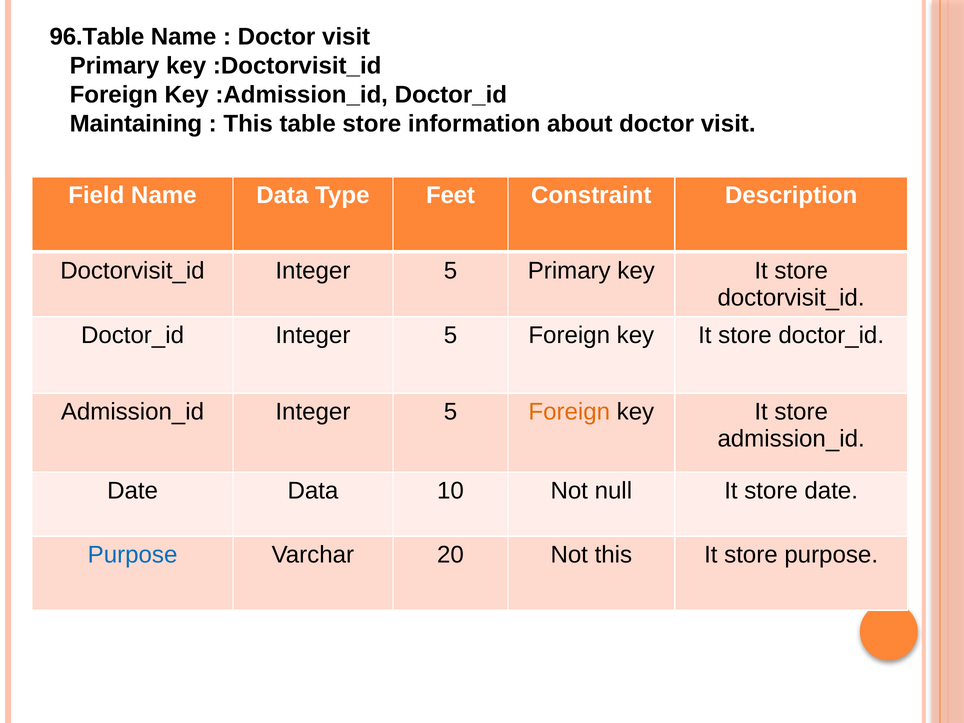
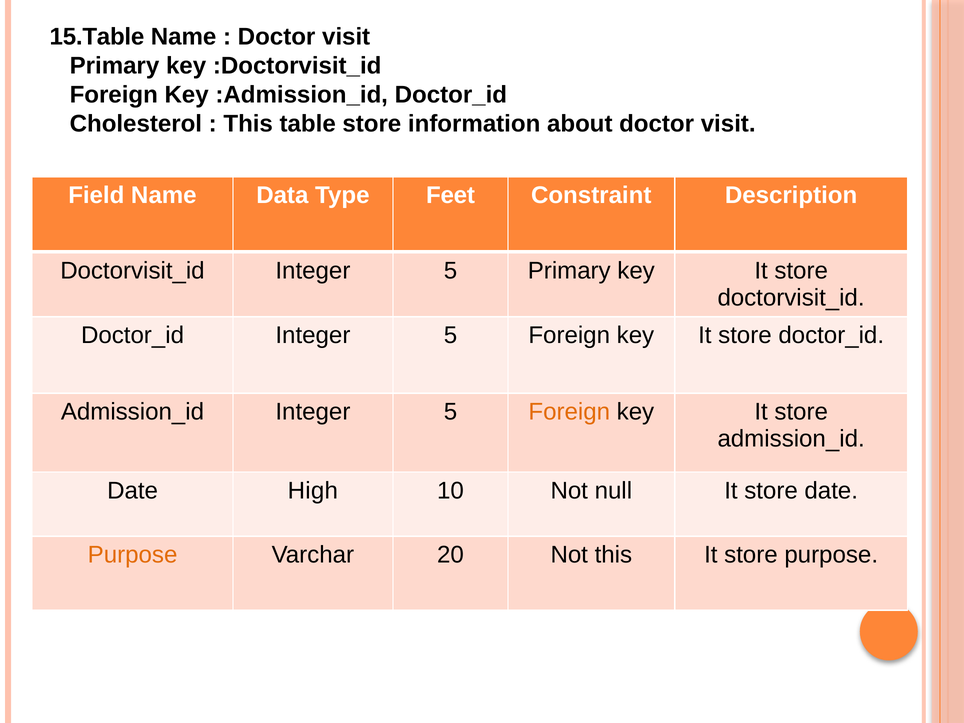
96.Table: 96.Table -> 15.Table
Maintaining: Maintaining -> Cholesterol
Date Data: Data -> High
Purpose at (133, 555) colour: blue -> orange
